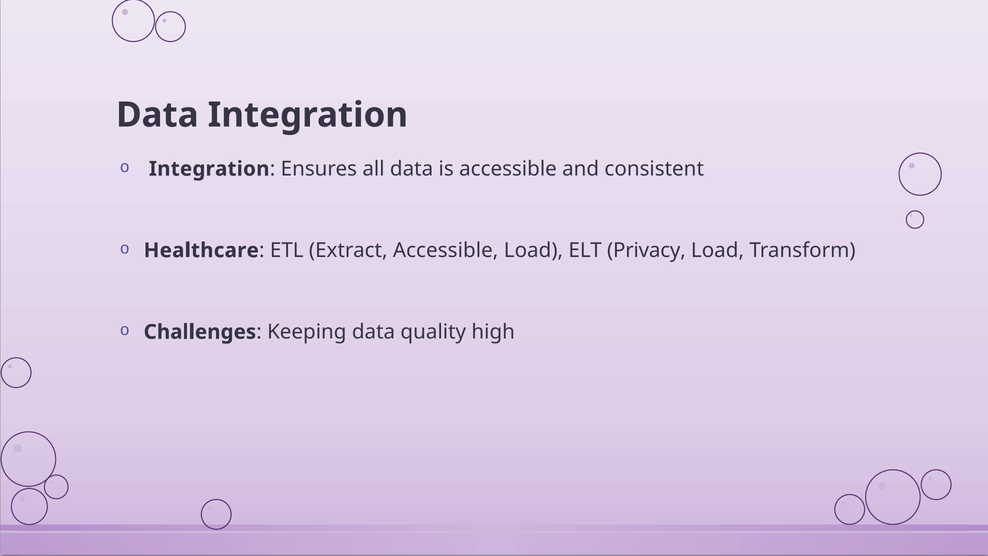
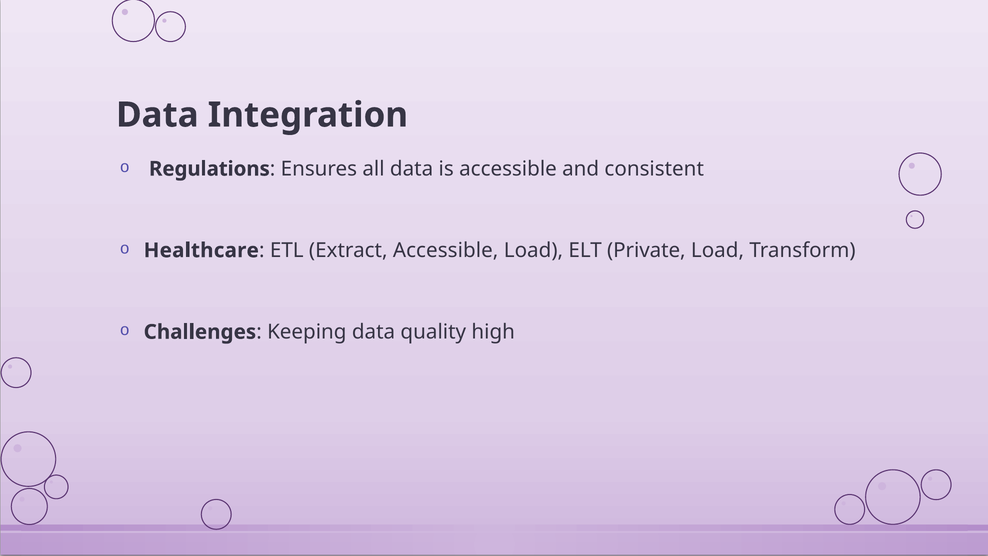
Integration at (209, 169): Integration -> Regulations
Privacy: Privacy -> Private
